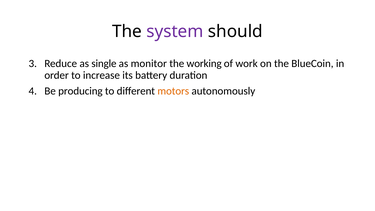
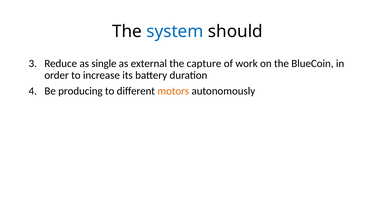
system colour: purple -> blue
monitor: monitor -> external
working: working -> capture
